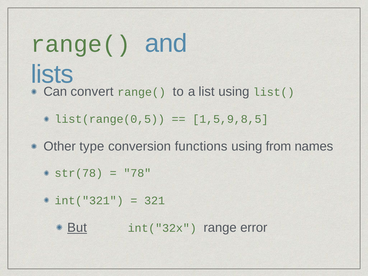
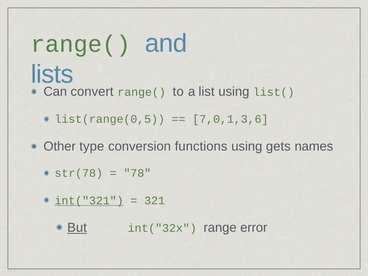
1,5,9,8,5: 1,5,9,8,5 -> 7,0,1,3,6
from: from -> gets
int("321 underline: none -> present
